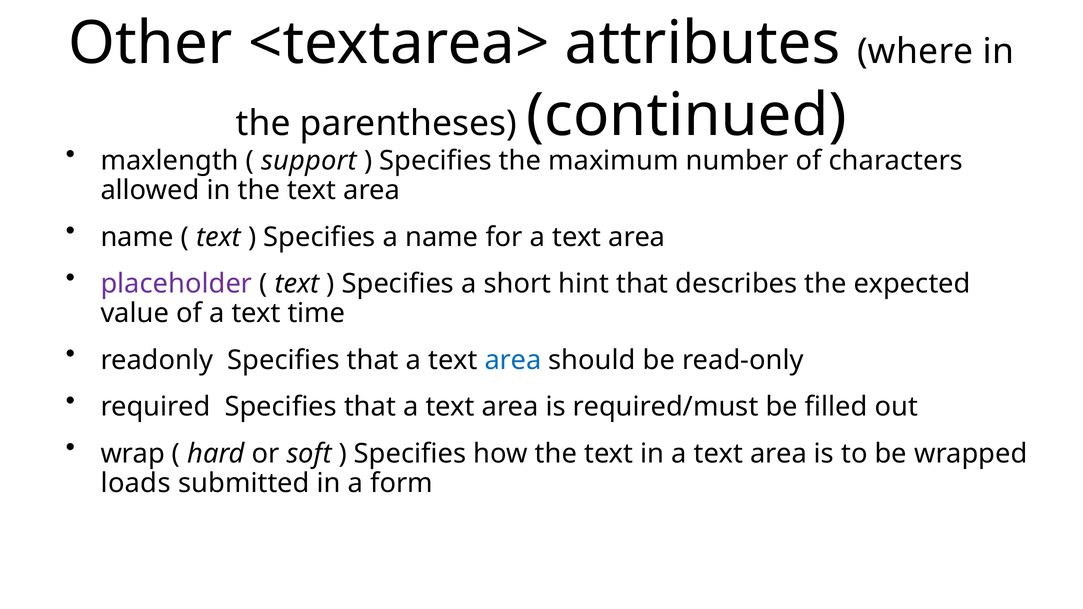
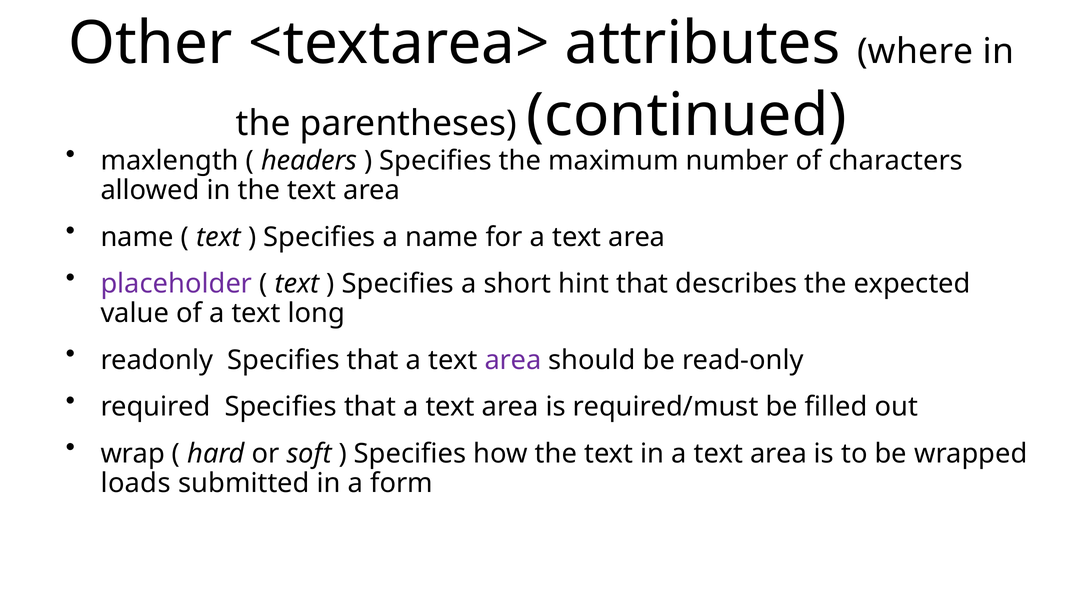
support: support -> headers
time: time -> long
area at (513, 360) colour: blue -> purple
